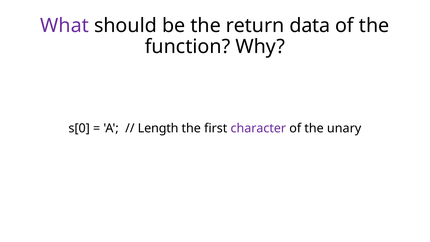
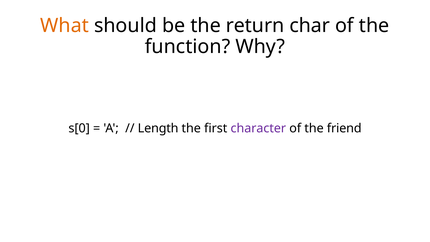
What colour: purple -> orange
data: data -> char
unary: unary -> friend
